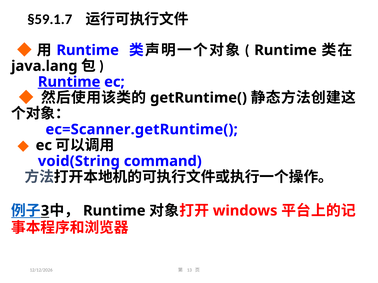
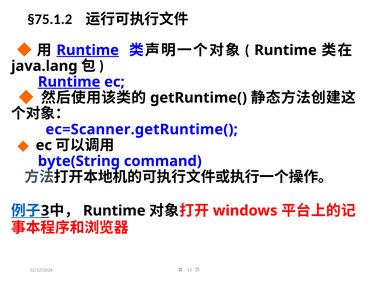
§59.1.7: §59.1.7 -> §75.1.2
Runtime at (88, 50) underline: none -> present
void(String: void(String -> byte(String
